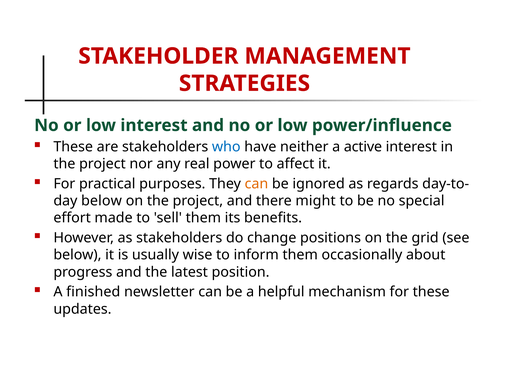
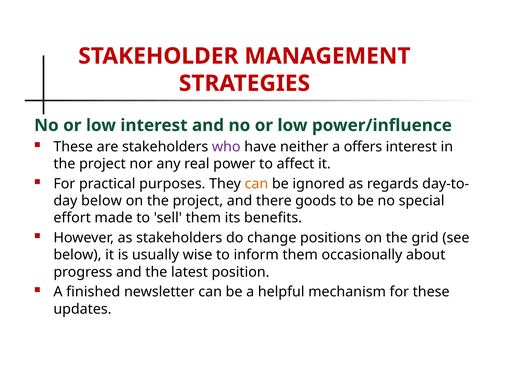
who colour: blue -> purple
active: active -> offers
might: might -> goods
